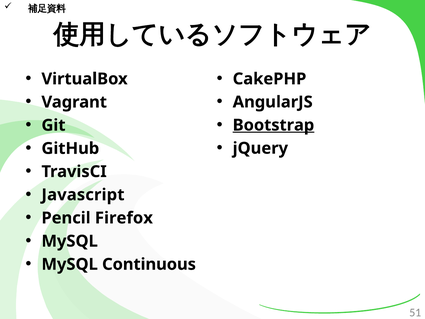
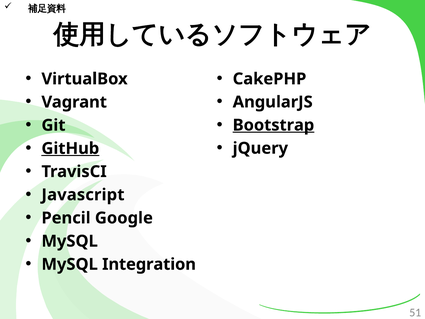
GitHub underline: none -> present
Firefox: Firefox -> Google
Continuous: Continuous -> Integration
